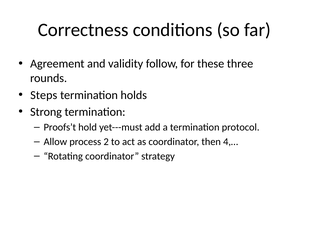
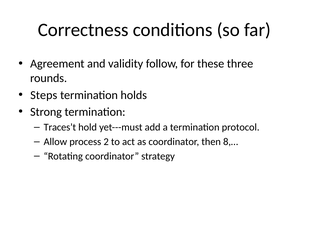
Proofs’t: Proofs’t -> Traces’t
4,…: 4,… -> 8,…
